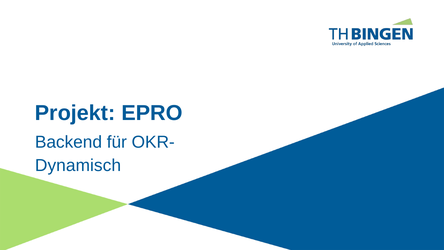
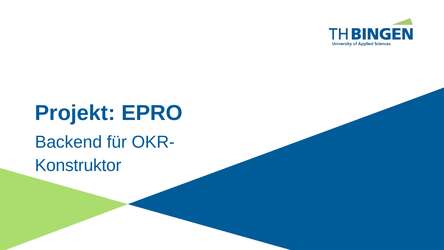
Dynamisch: Dynamisch -> Konstruktor
